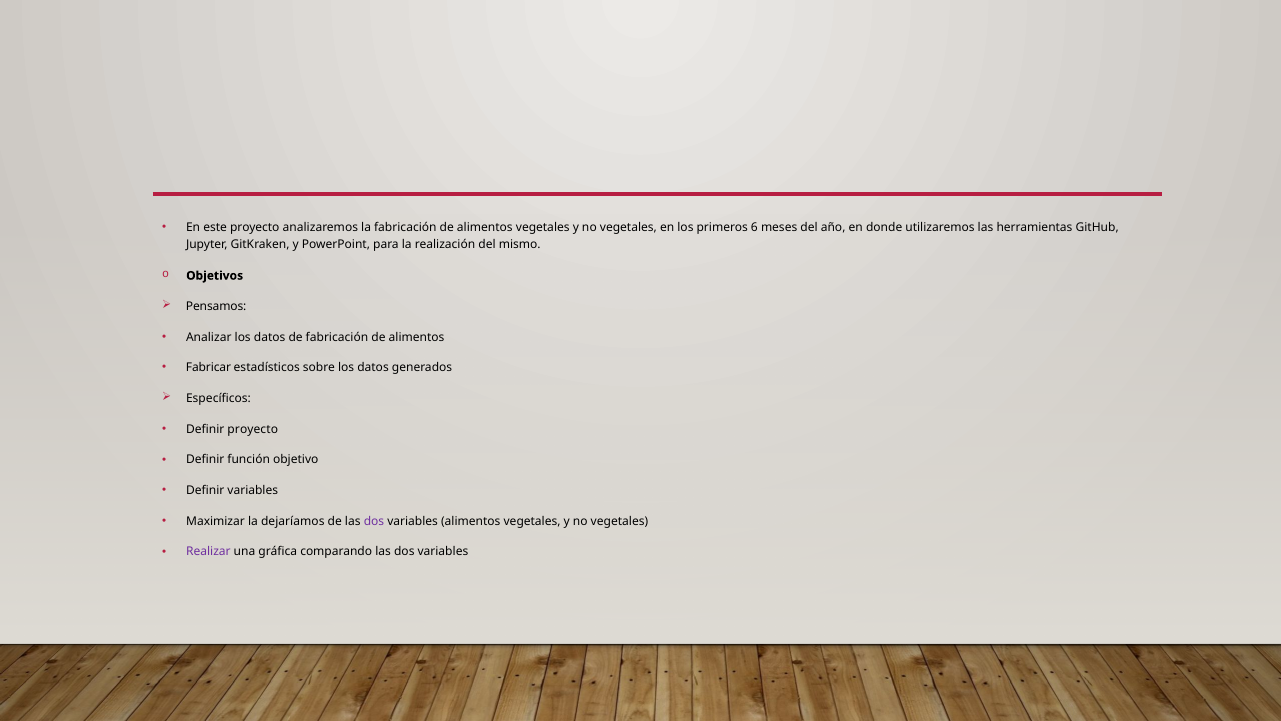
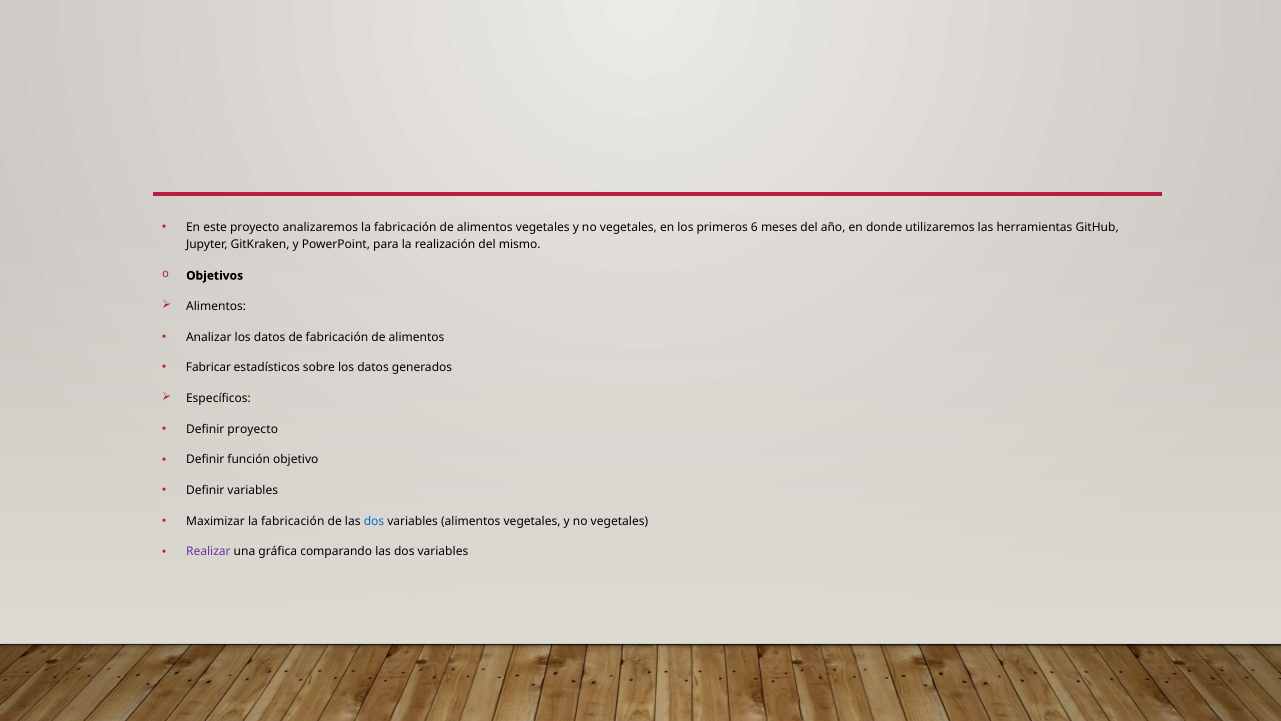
Pensamos at (216, 306): Pensamos -> Alimentos
Maximizar la dejaríamos: dejaríamos -> fabricación
dos at (374, 521) colour: purple -> blue
